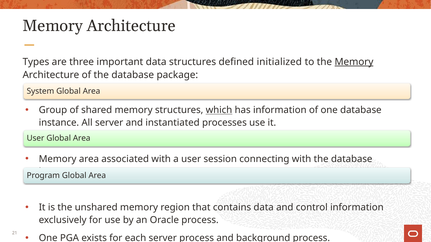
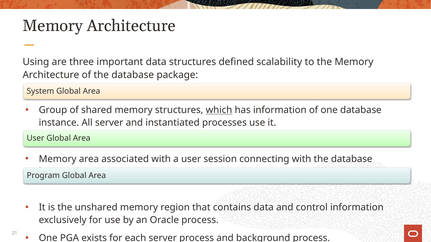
Types: Types -> Using
initialized: initialized -> scalability
Memory at (354, 62) underline: present -> none
